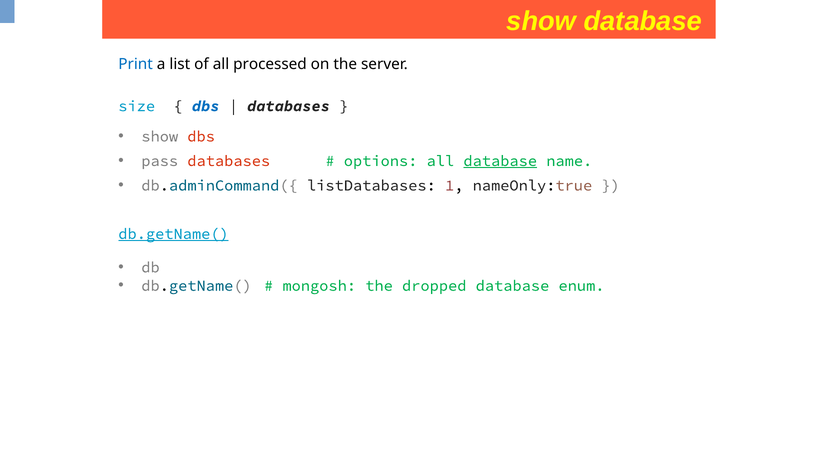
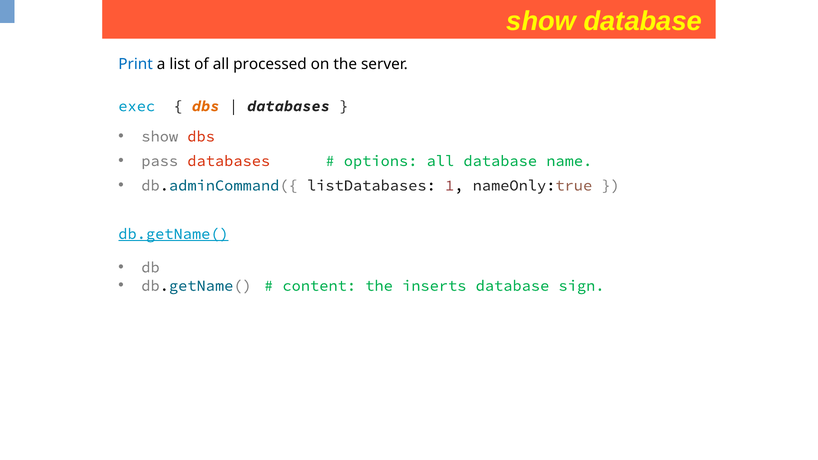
size: size -> exec
dbs at (206, 106) colour: blue -> orange
database at (500, 161) underline: present -> none
mongosh: mongosh -> content
dropped: dropped -> inserts
enum: enum -> sign
